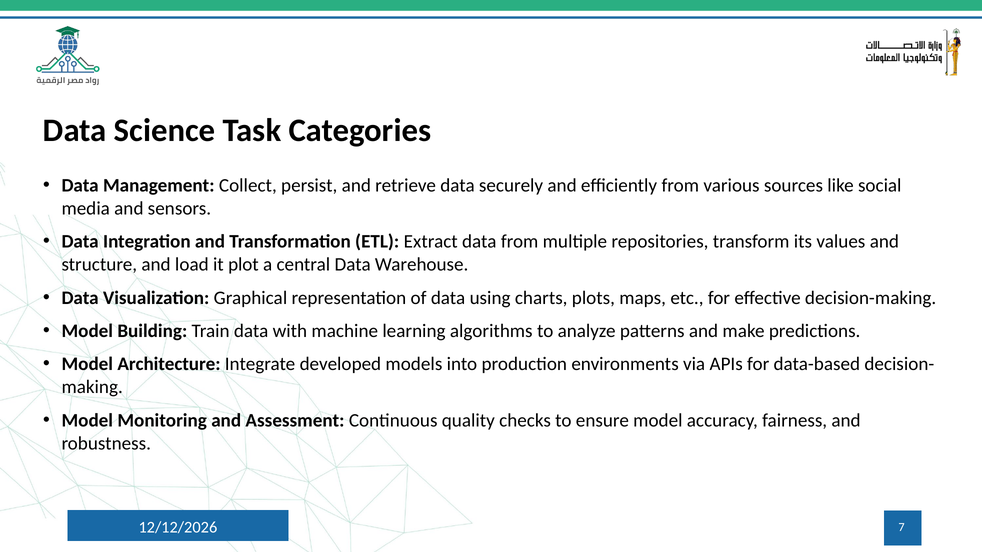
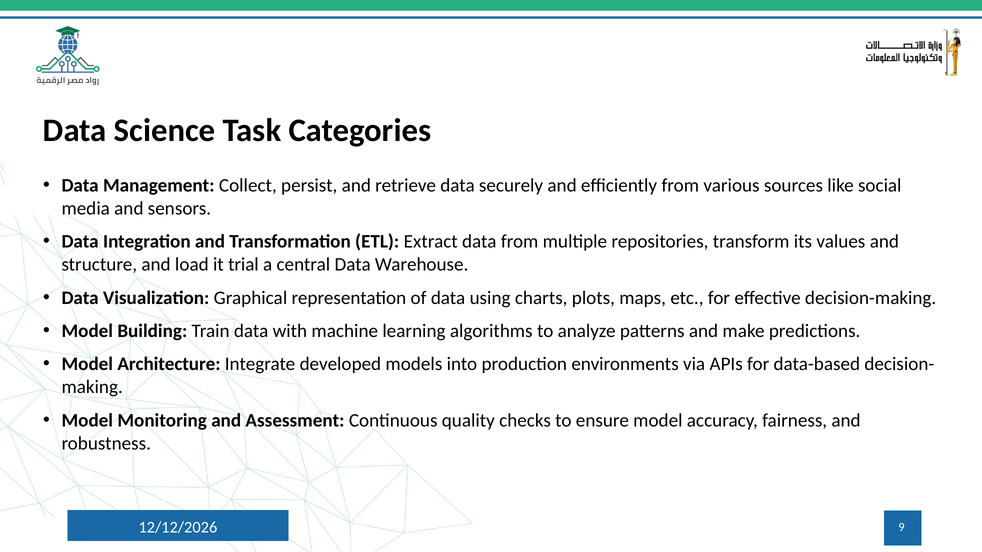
plot: plot -> trial
7: 7 -> 9
